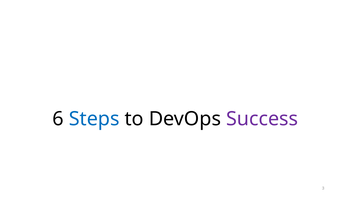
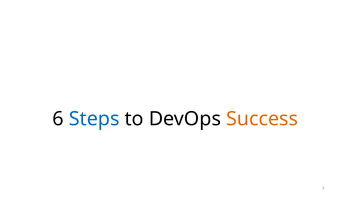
Success colour: purple -> orange
